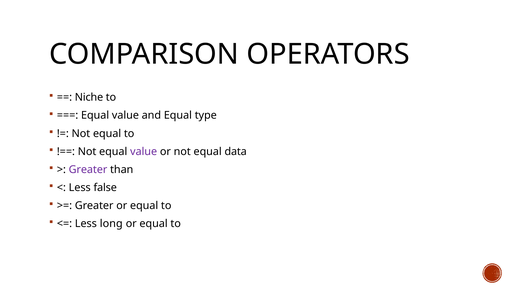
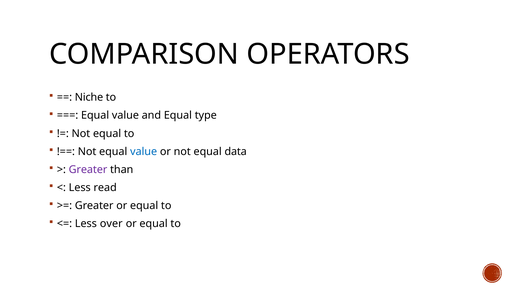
value at (144, 152) colour: purple -> blue
false: false -> read
long: long -> over
